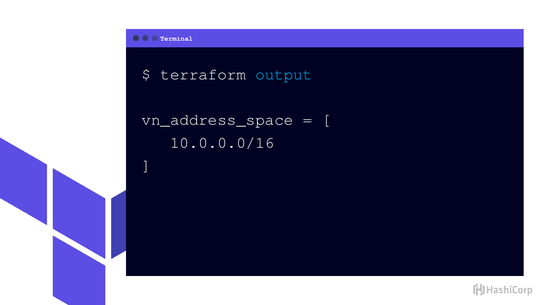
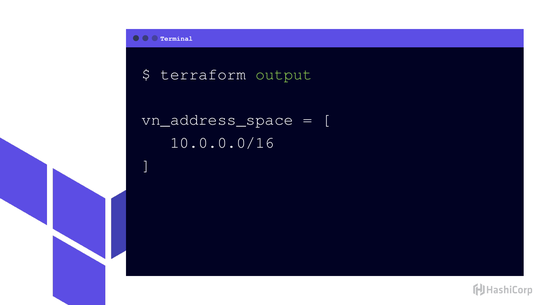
output colour: light blue -> light green
